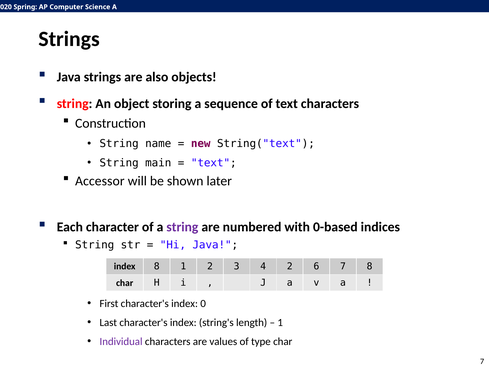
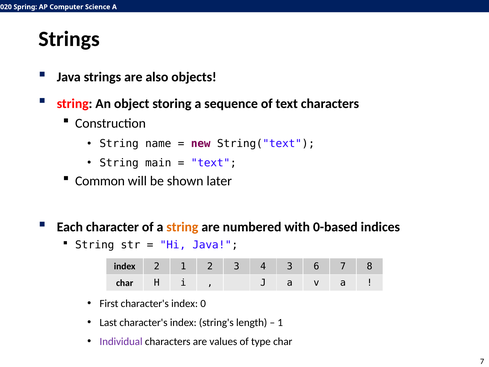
Accessor: Accessor -> Common
string at (182, 227) colour: purple -> orange
index 8: 8 -> 2
4 2: 2 -> 3
